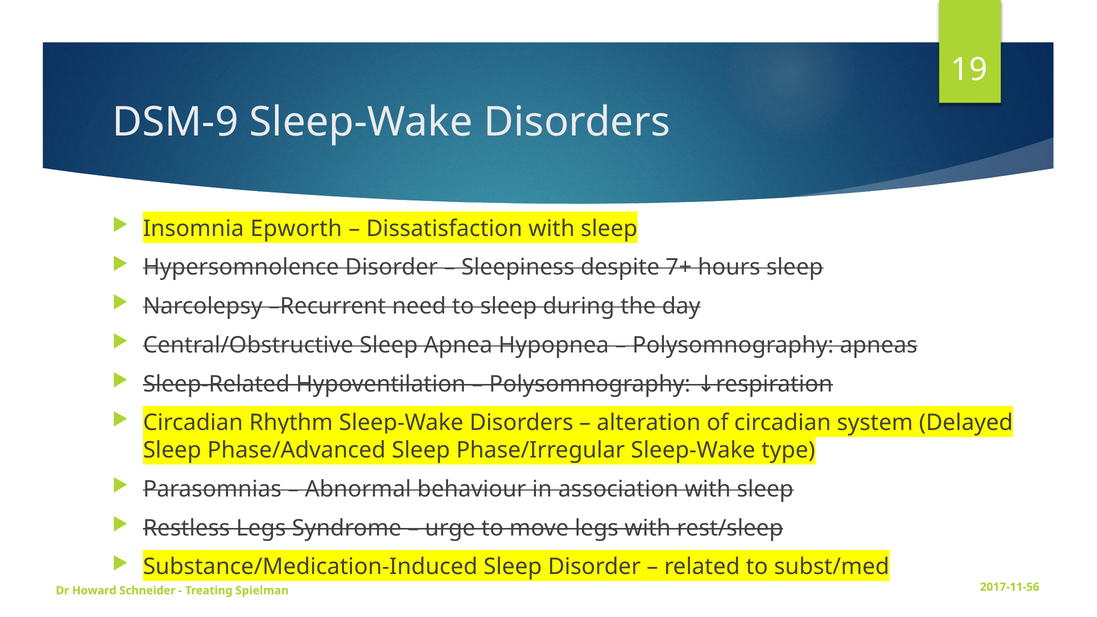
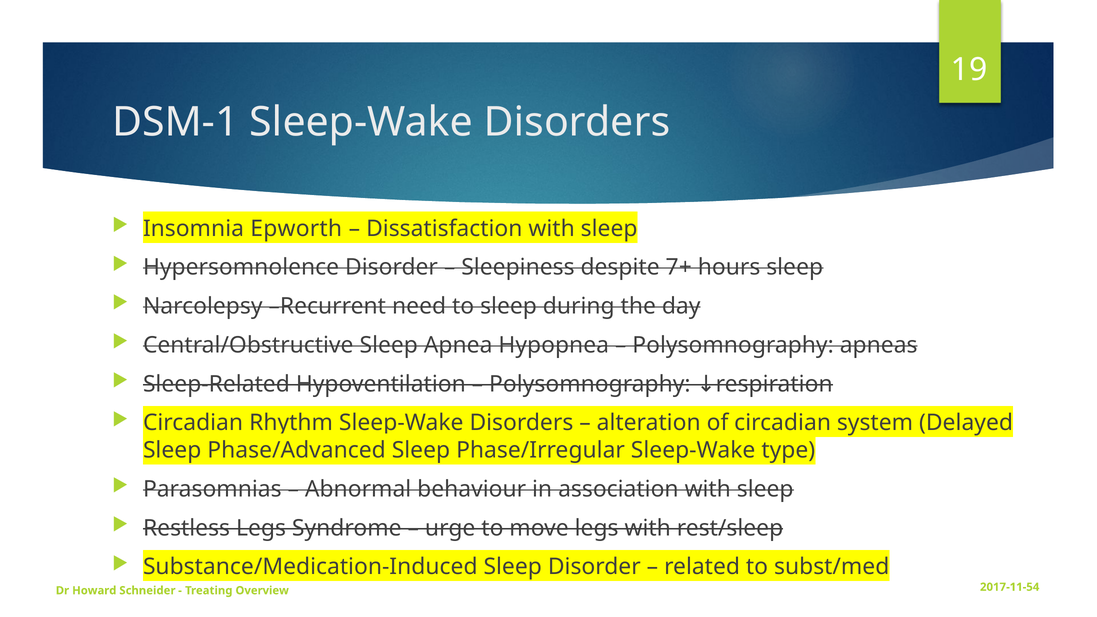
DSM-9: DSM-9 -> DSM-1
2017-11-56: 2017-11-56 -> 2017-11-54
Spielman: Spielman -> Overview
